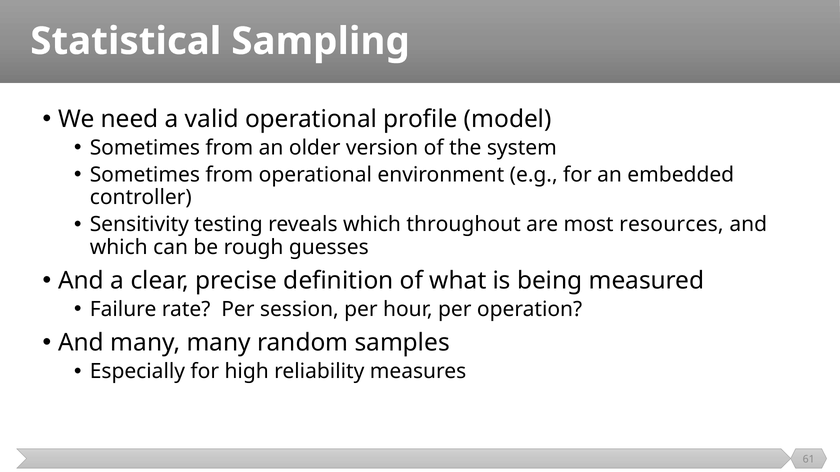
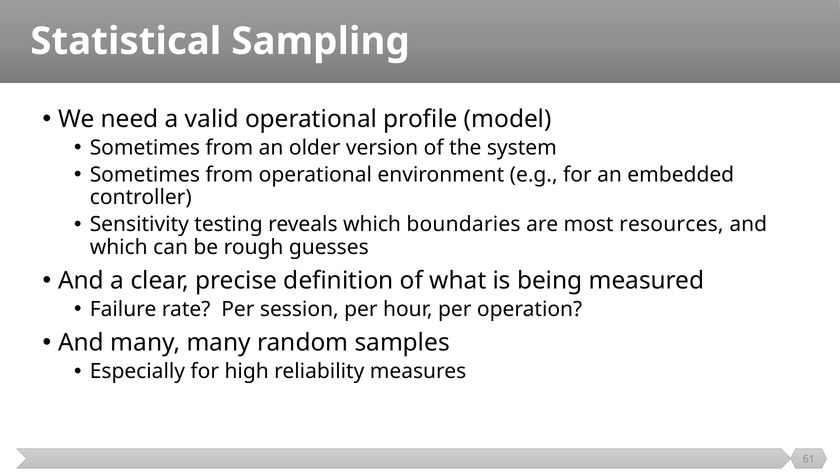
throughout: throughout -> boundaries
